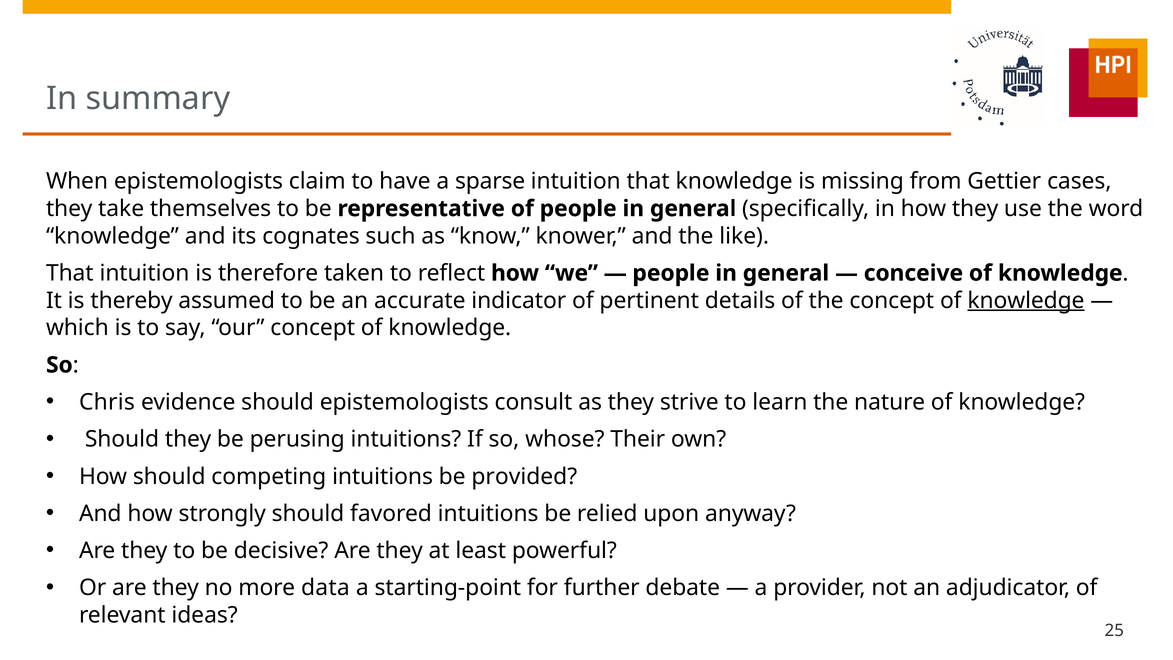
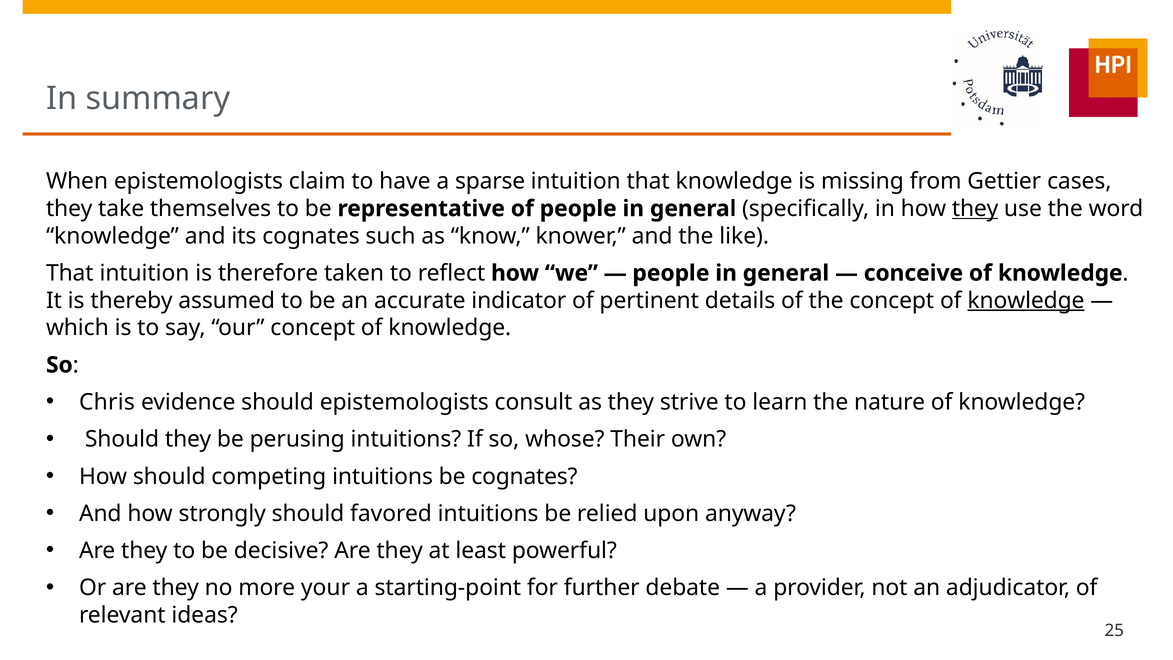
they at (975, 209) underline: none -> present
be provided: provided -> cognates
data: data -> your
